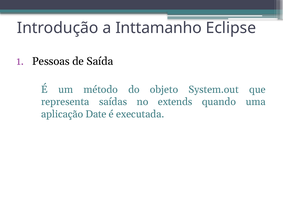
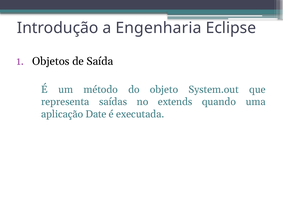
Inttamanho: Inttamanho -> Engenharia
Pessoas: Pessoas -> Objetos
